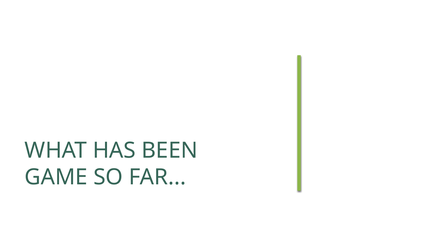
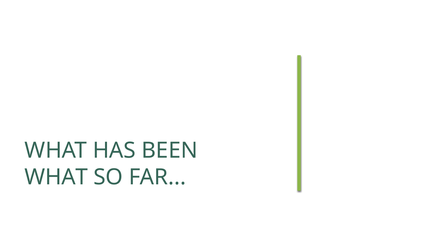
GAME at (56, 177): GAME -> WHAT
